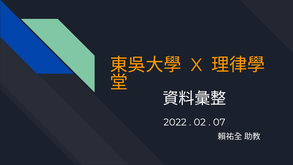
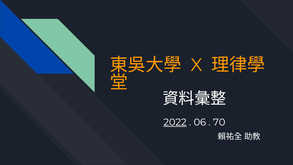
2022 underline: none -> present
02: 02 -> 06
07: 07 -> 70
